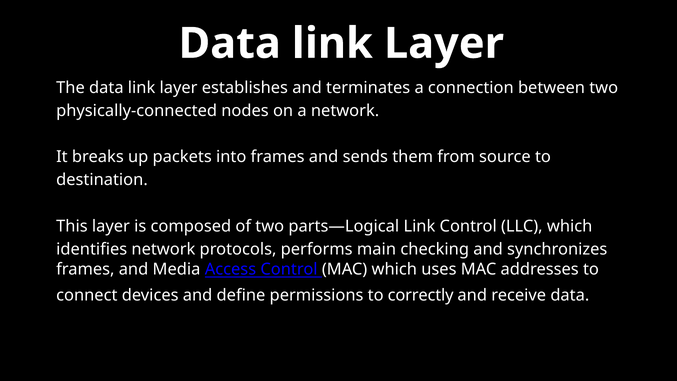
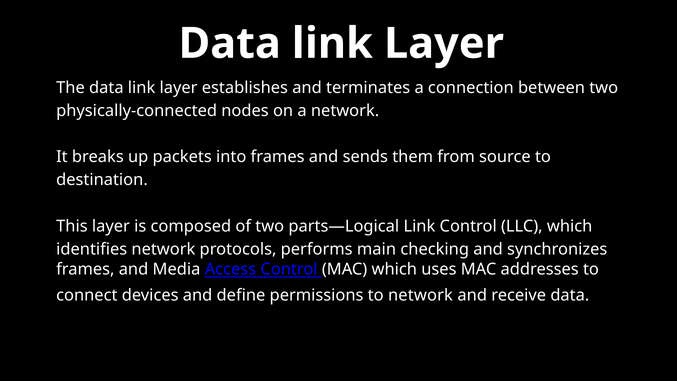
to correctly: correctly -> network
